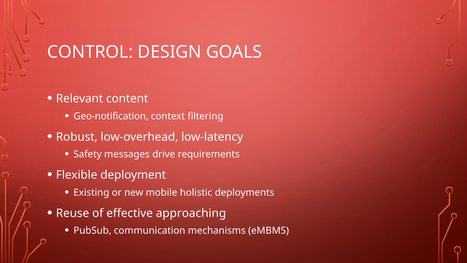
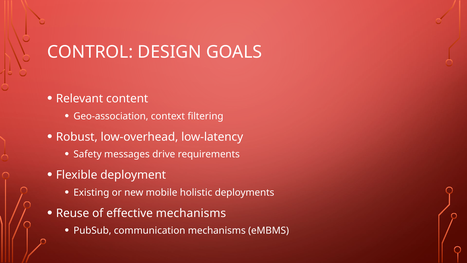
Geo-notification: Geo-notification -> Geo-association
effective approaching: approaching -> mechanisms
